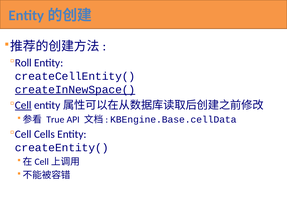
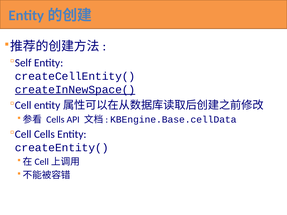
Roll: Roll -> Self
Cell at (23, 105) underline: present -> none
True at (55, 120): True -> Cells
